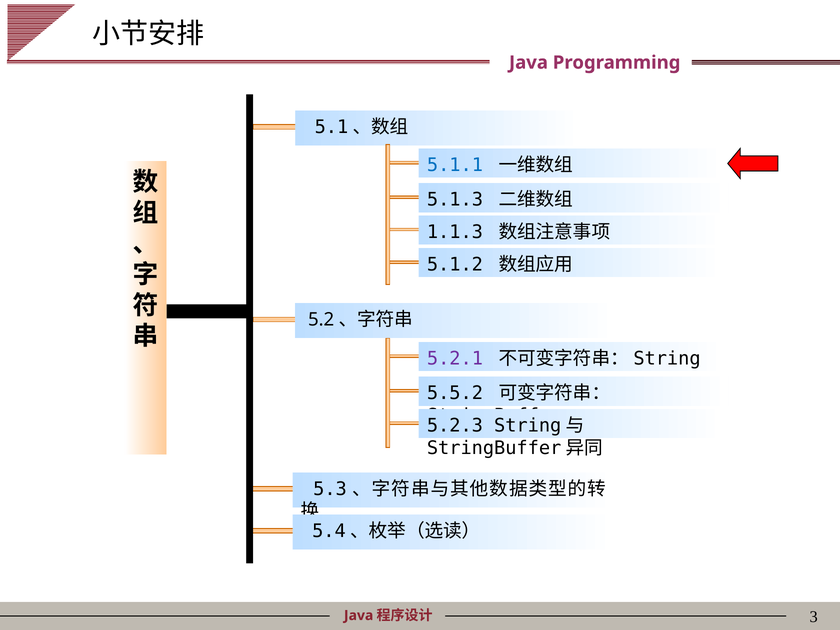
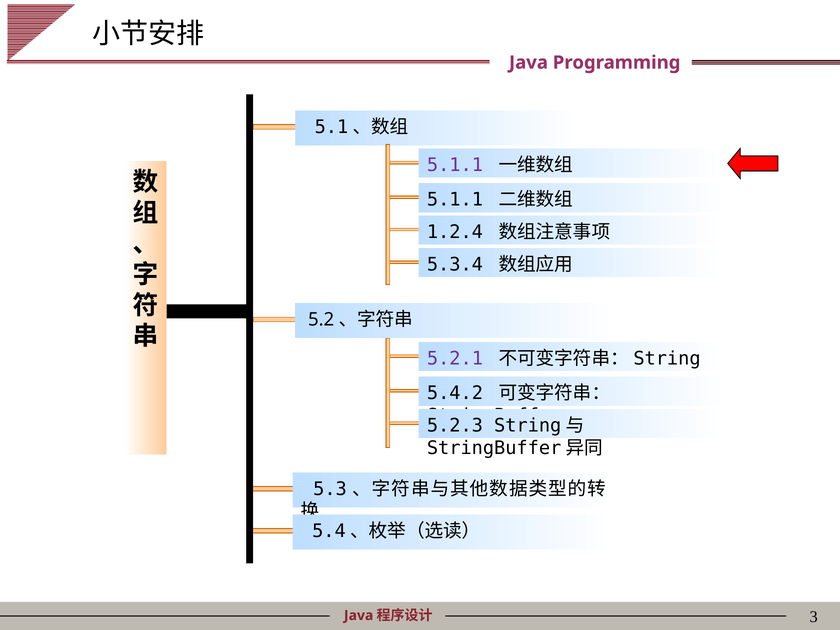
5.1.1 at (455, 165) colour: blue -> purple
5.1.3 at (455, 200): 5.1.3 -> 5.1.1
1.1.3: 1.1.3 -> 1.2.4
5.1.2: 5.1.2 -> 5.3.4
5.5.2: 5.5.2 -> 5.4.2
